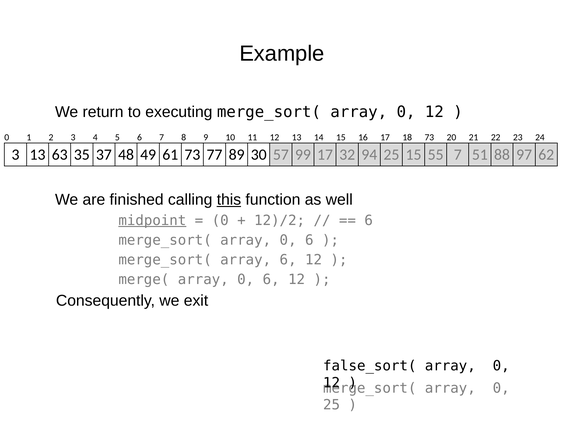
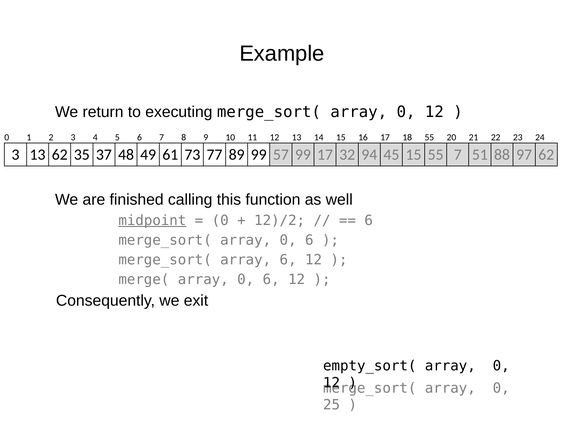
18 73: 73 -> 55
13 63: 63 -> 62
89 30: 30 -> 99
94 25: 25 -> 45
this underline: present -> none
false_sort(: false_sort( -> empty_sort(
